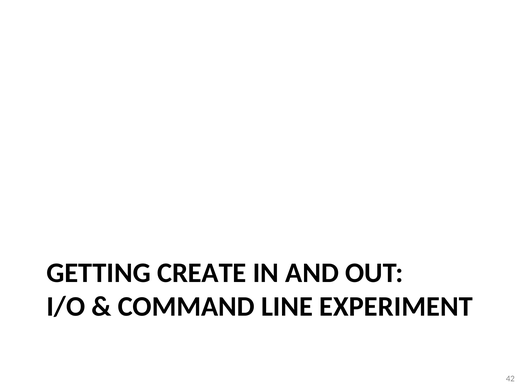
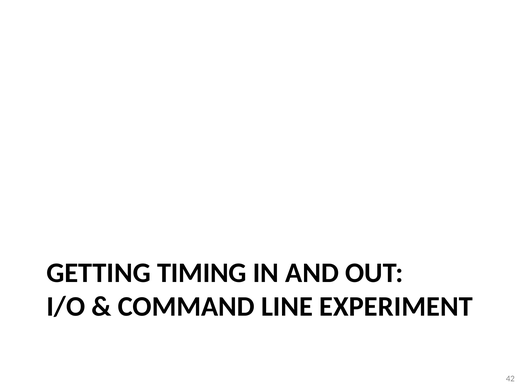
CREATE: CREATE -> TIMING
